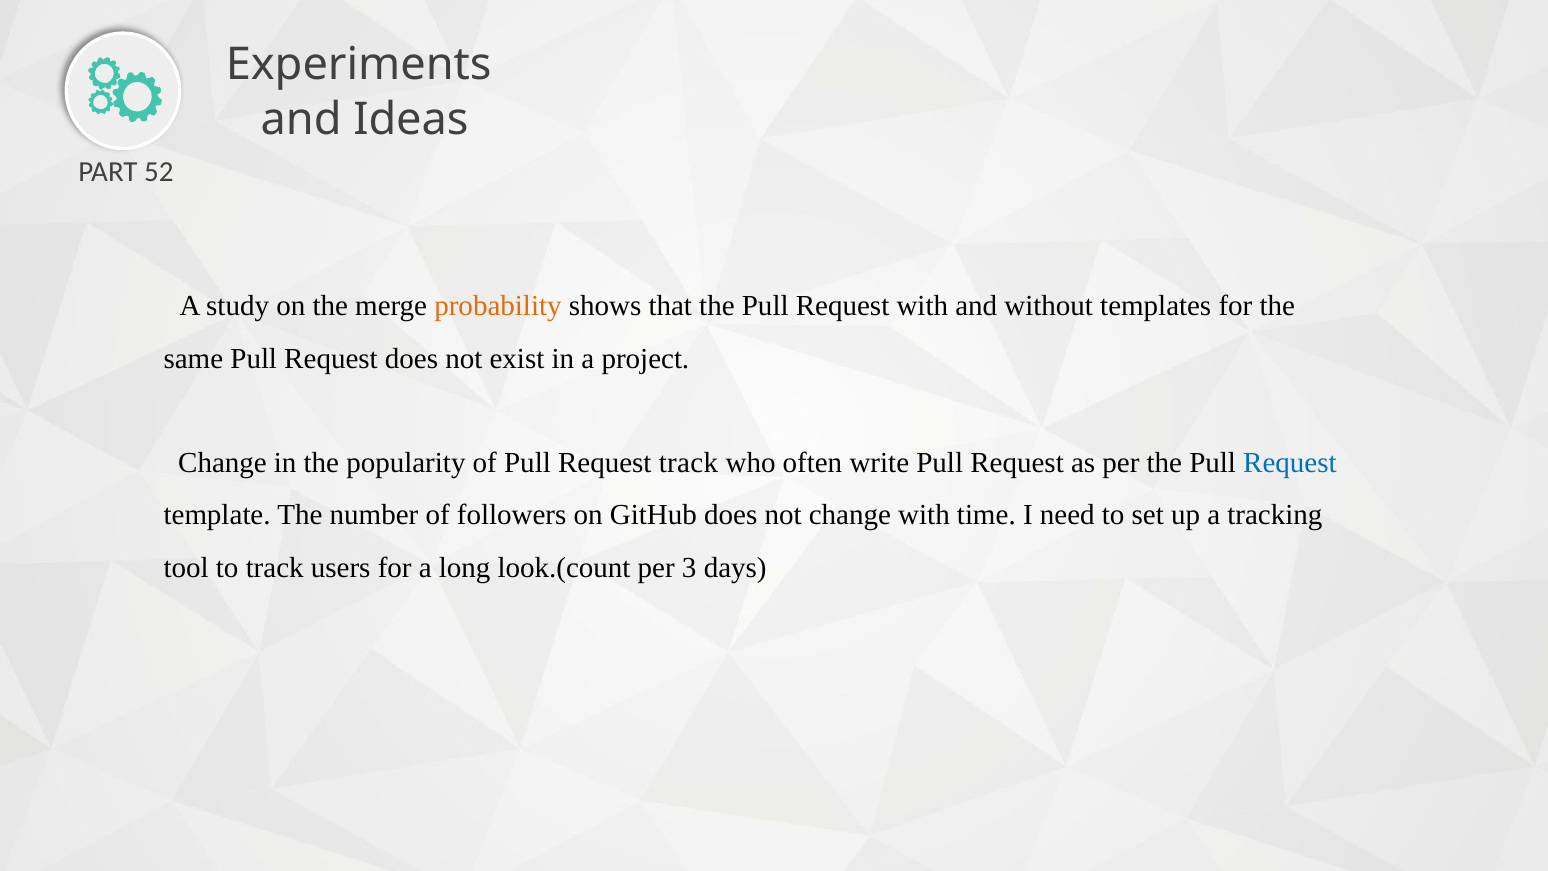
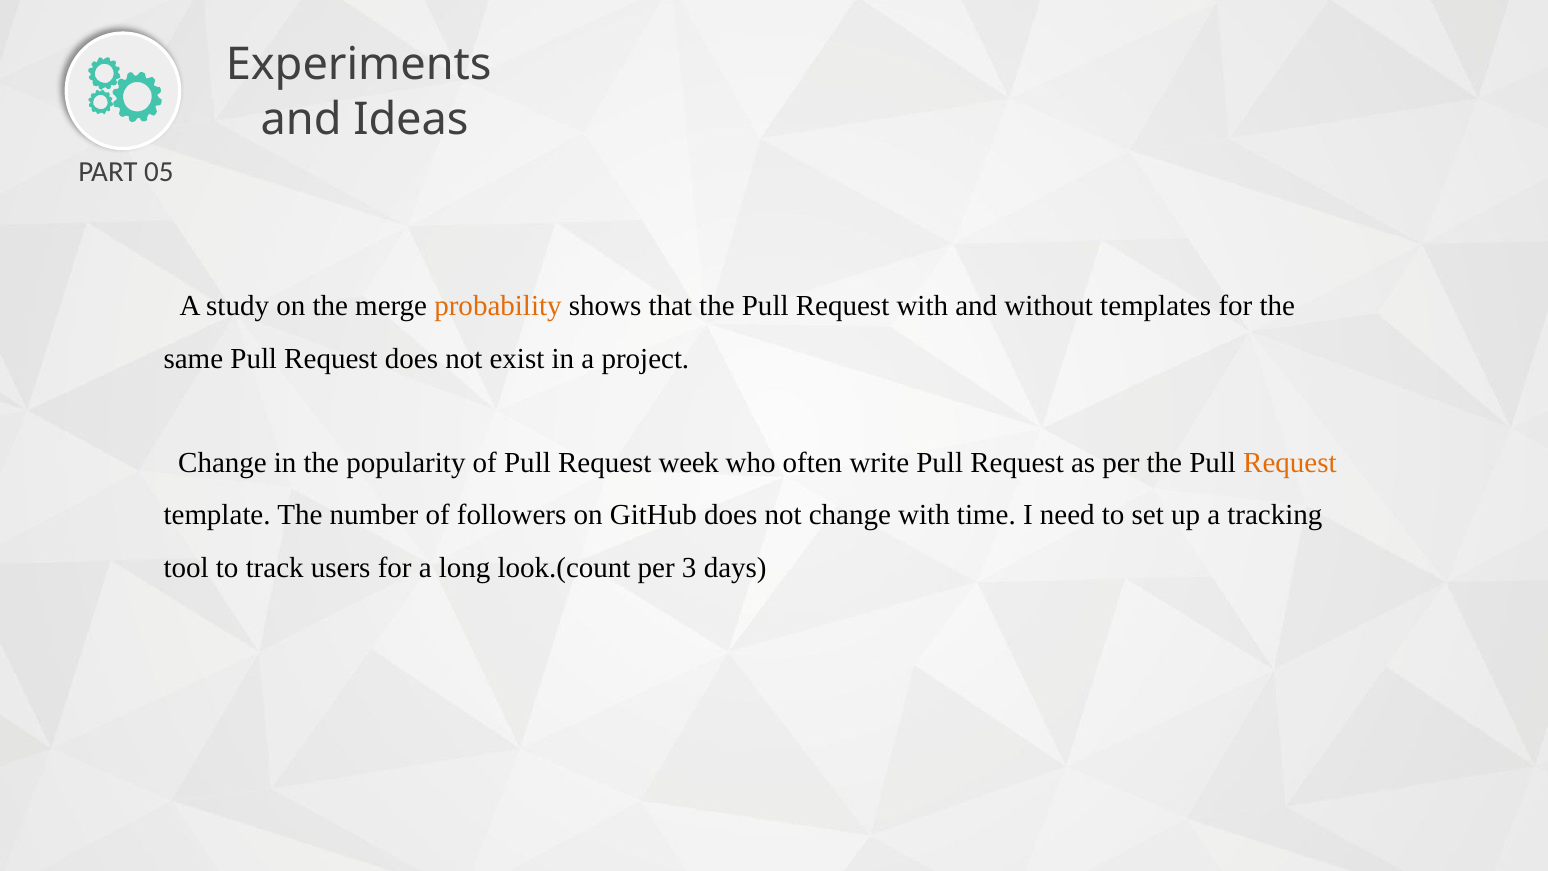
52: 52 -> 05
Request track: track -> week
Request at (1290, 463) colour: blue -> orange
